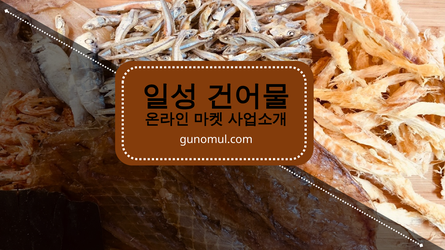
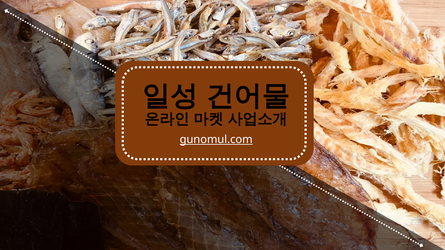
gunomul.com underline: none -> present
